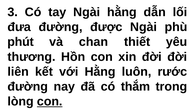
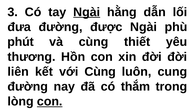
Ngài at (87, 12) underline: none -> present
và chan: chan -> cùng
với Hằng: Hằng -> Cùng
rước: rước -> cung
